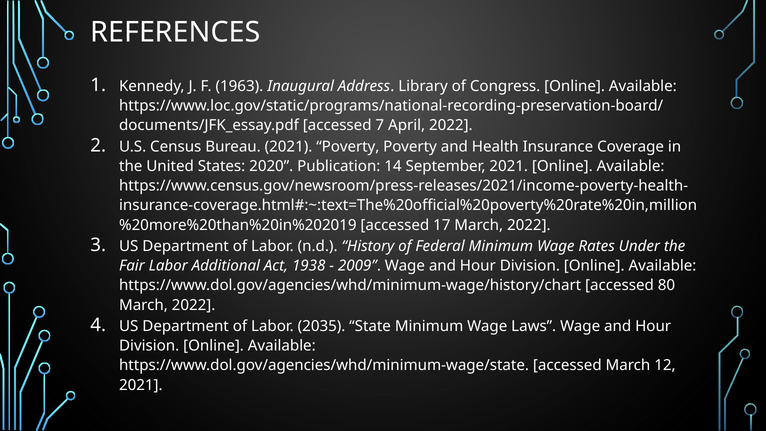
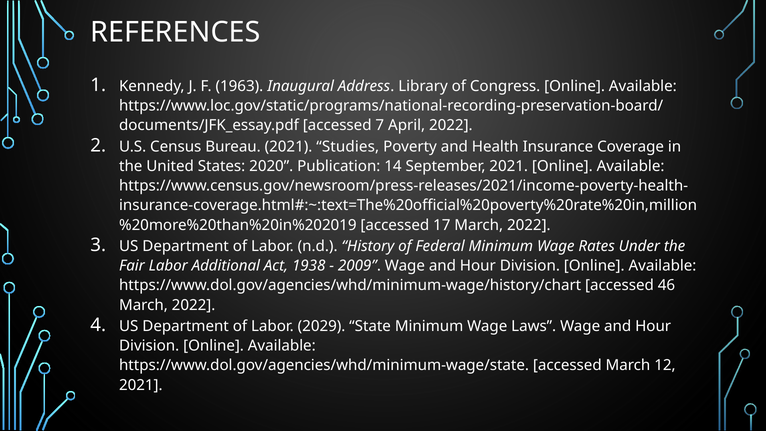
2021 Poverty: Poverty -> Studies
80: 80 -> 46
2035: 2035 -> 2029
